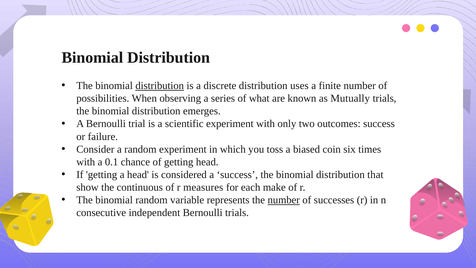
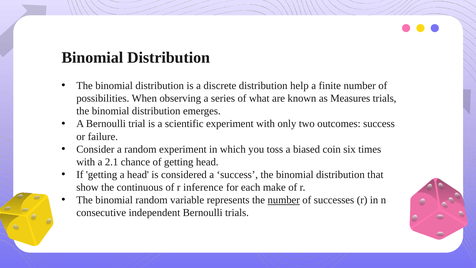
distribution at (160, 86) underline: present -> none
uses: uses -> help
Mutually: Mutually -> Measures
0.1: 0.1 -> 2.1
measures: measures -> inference
